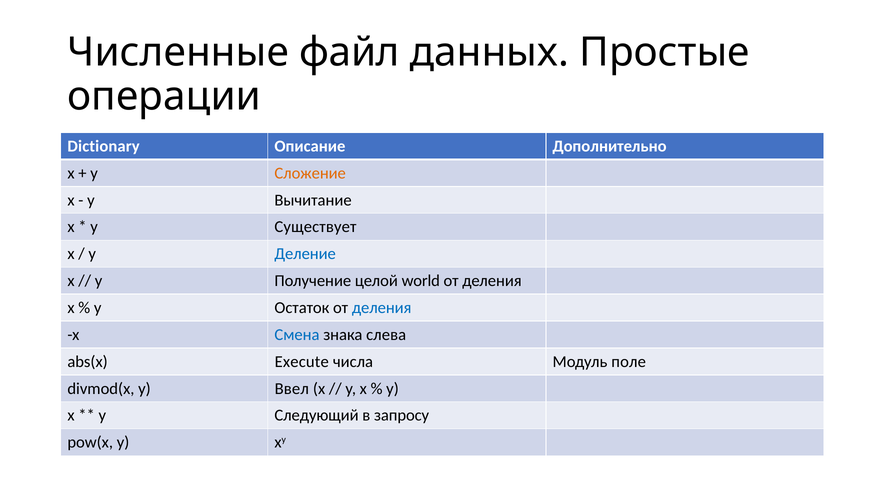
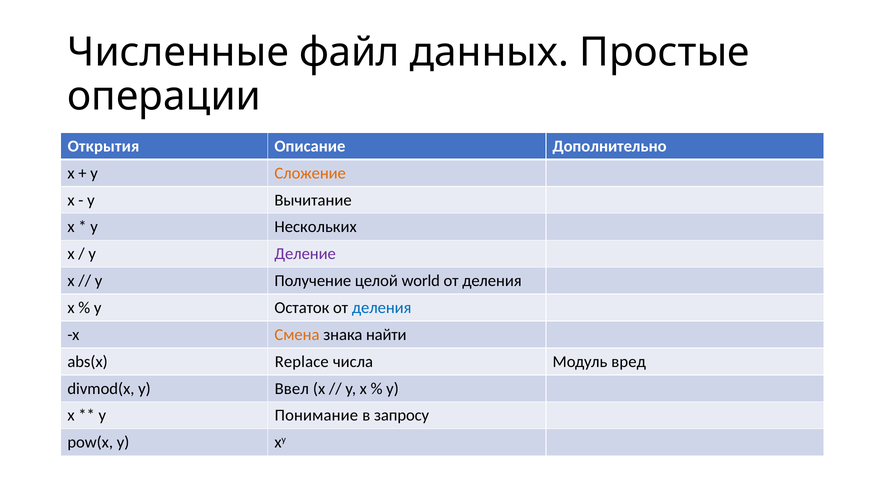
Dictionary: Dictionary -> Открытия
Существует: Существует -> Нескольких
Деление colour: blue -> purple
Смена colour: blue -> orange
слева: слева -> найти
Execute: Execute -> Replace
поле: поле -> вред
Следующий: Следующий -> Понимание
